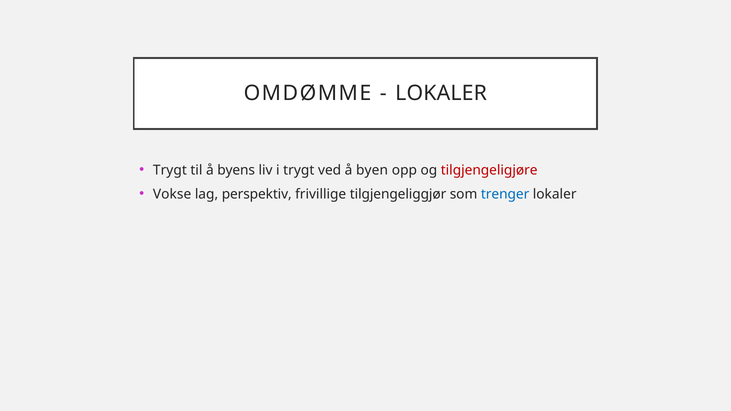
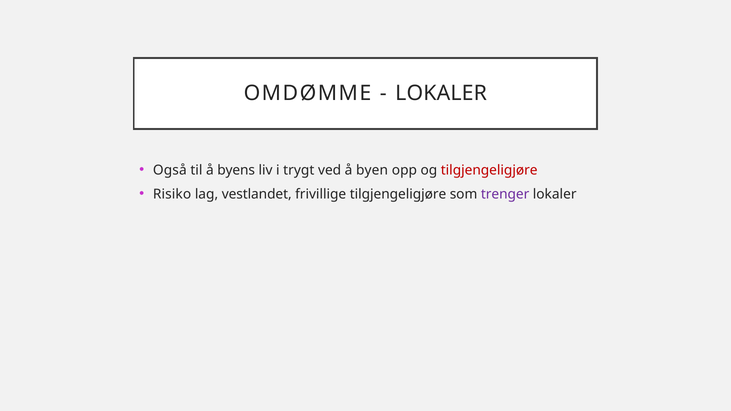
Trygt at (170, 170): Trygt -> Også
Vokse: Vokse -> Risiko
perspektiv: perspektiv -> vestlandet
frivillige tilgjengeliggjør: tilgjengeliggjør -> tilgjengeligjøre
trenger colour: blue -> purple
